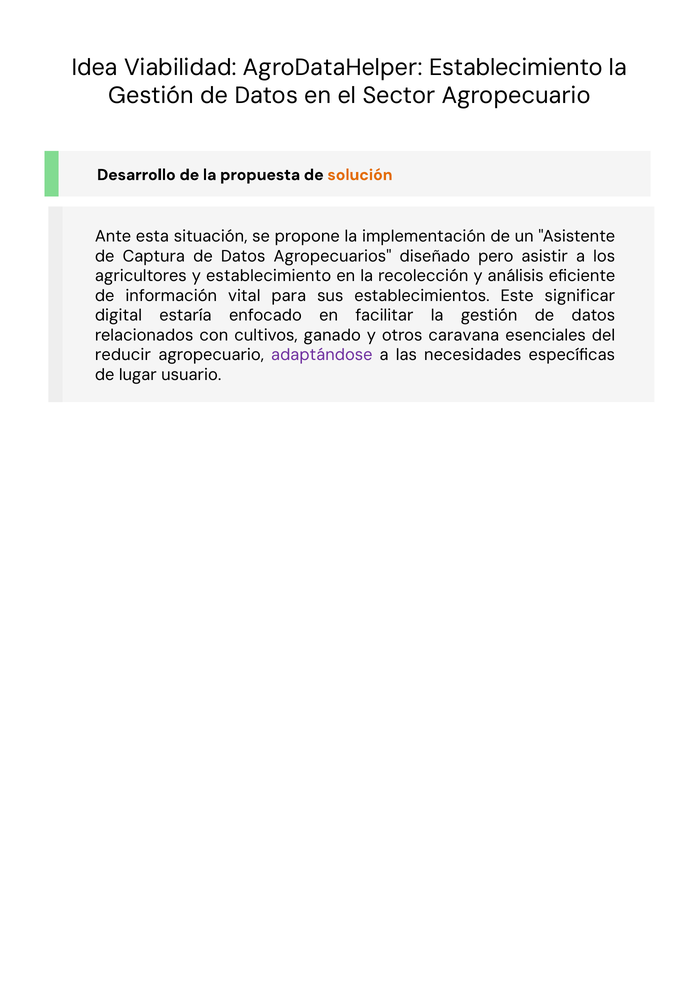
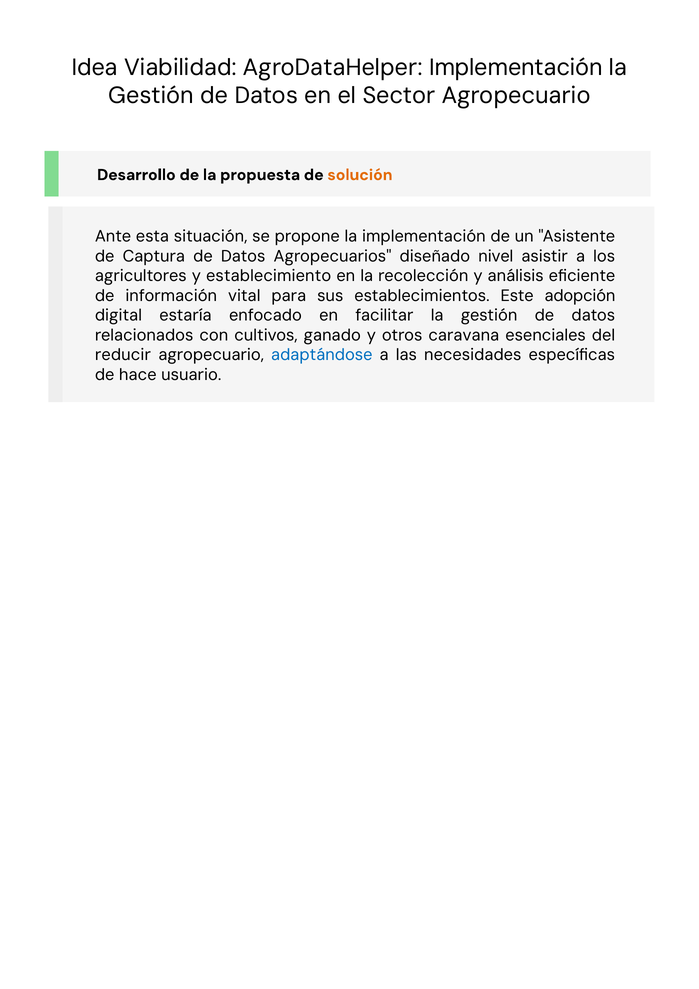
AgroDataHelper Establecimiento: Establecimiento -> Implementación
pero: pero -> nivel
significar: significar -> adopción
adaptándose colour: purple -> blue
lugar: lugar -> hace
